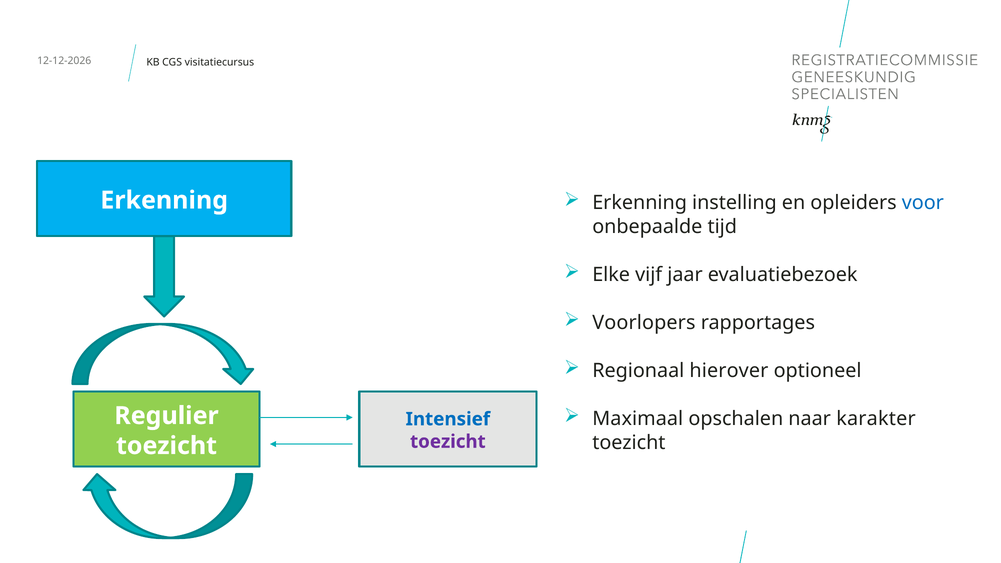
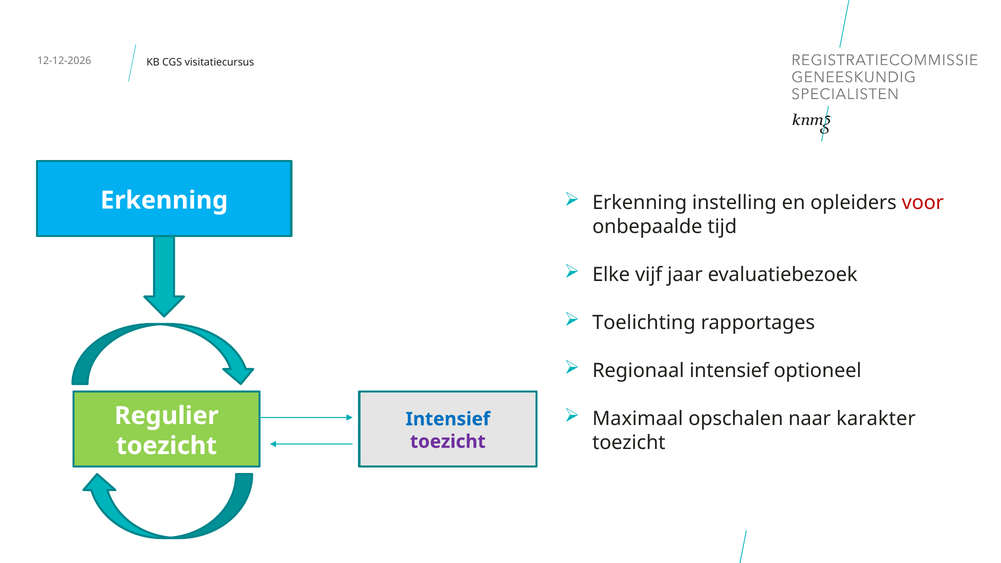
voor colour: blue -> red
Voorlopers: Voorlopers -> Toelichting
Regionaal hierover: hierover -> intensief
